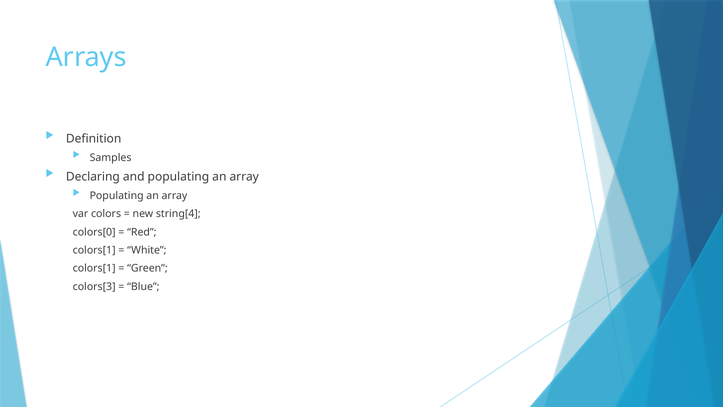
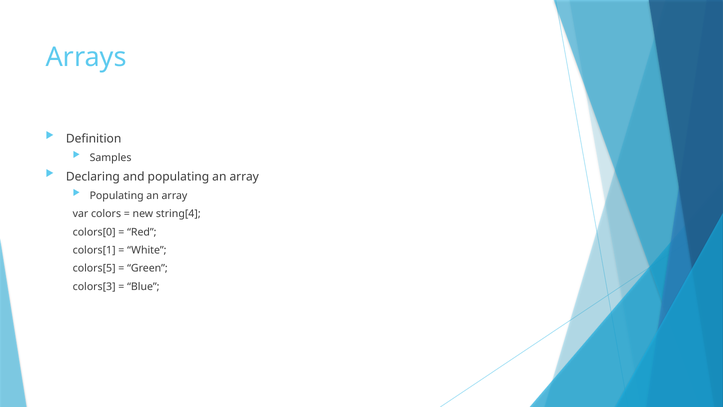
colors[1 at (94, 268): colors[1 -> colors[5
